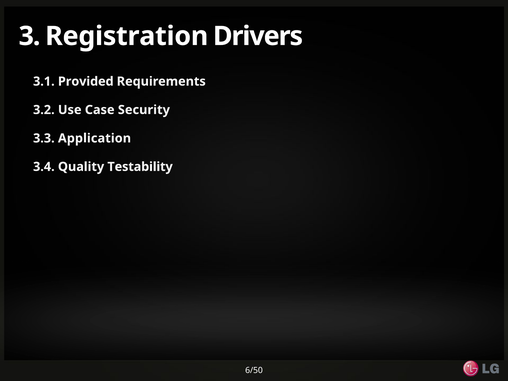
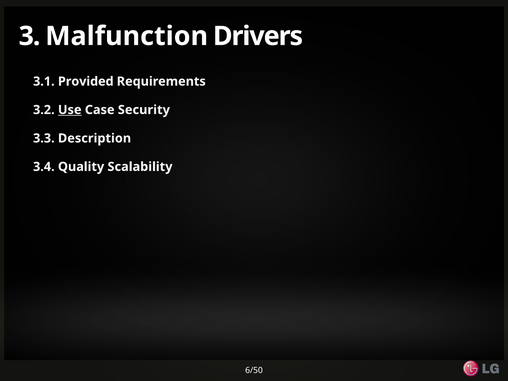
Registration: Registration -> Malfunction
Use underline: none -> present
Application: Application -> Description
Testability: Testability -> Scalability
